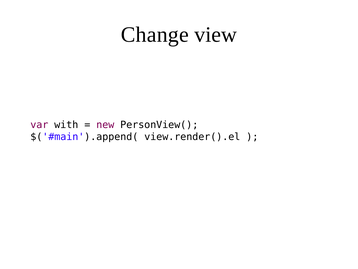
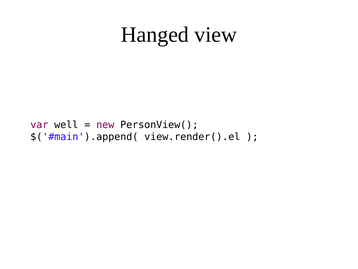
Change: Change -> Hanged
with: with -> well
